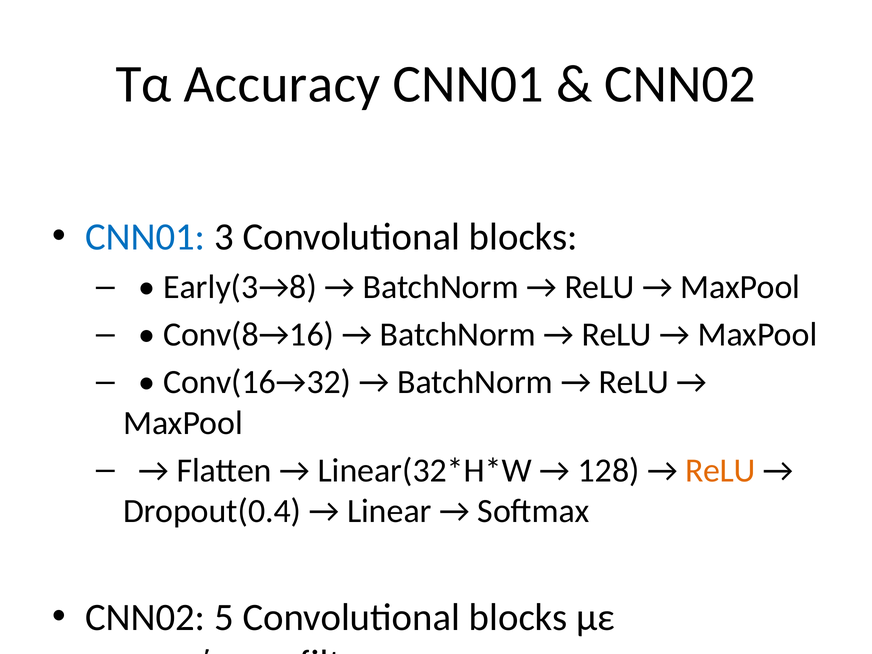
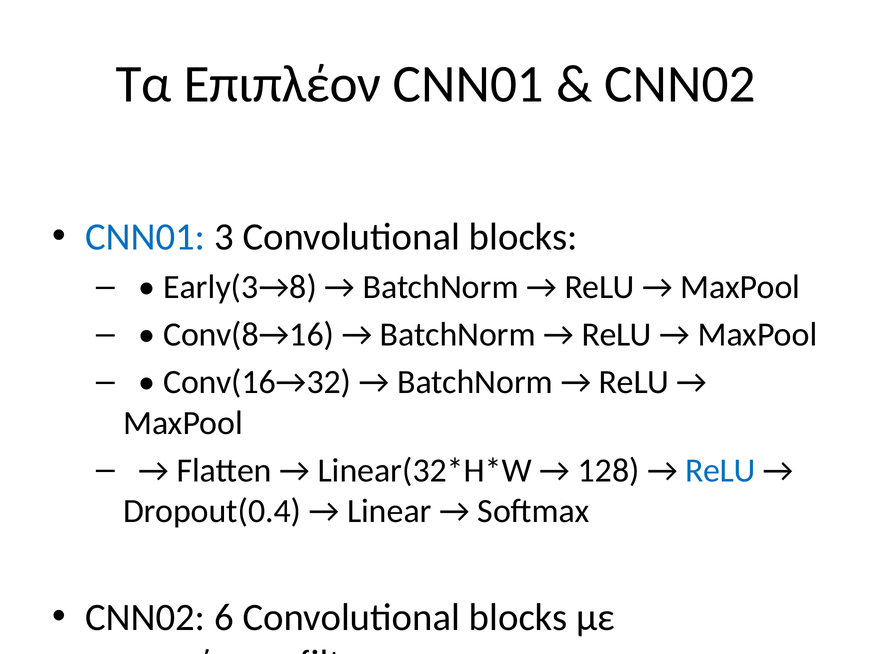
Accuracy: Accuracy -> Επιπλέον
ReLU at (720, 471) colour: orange -> blue
5: 5 -> 6
